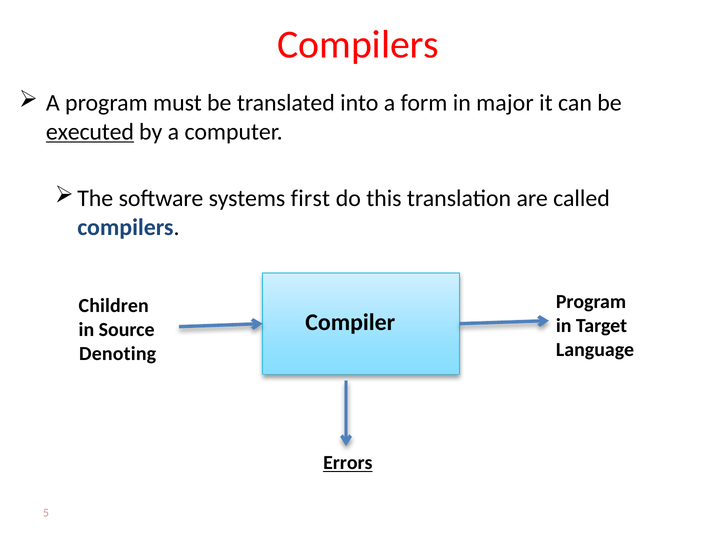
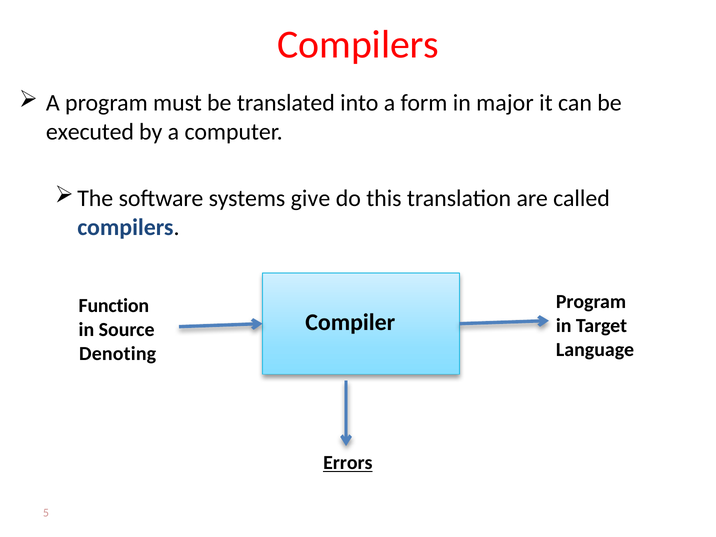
executed underline: present -> none
first: first -> give
Children: Children -> Function
